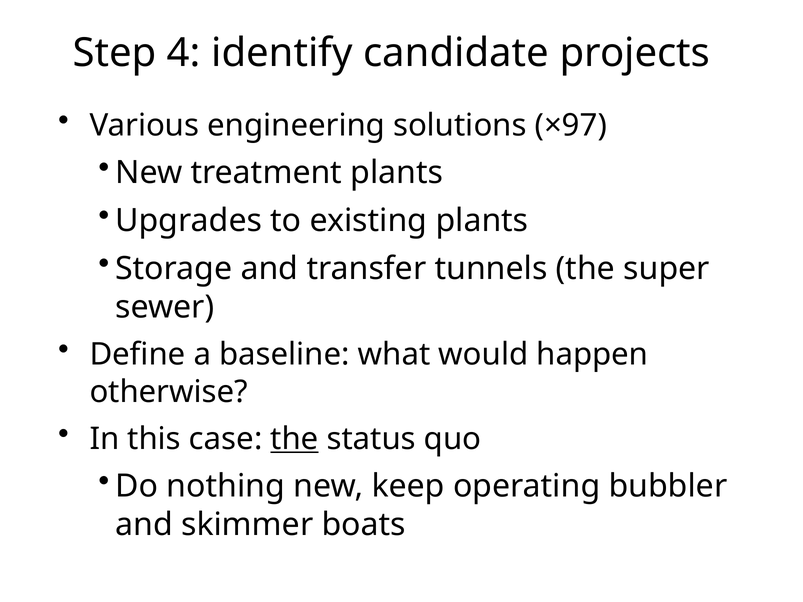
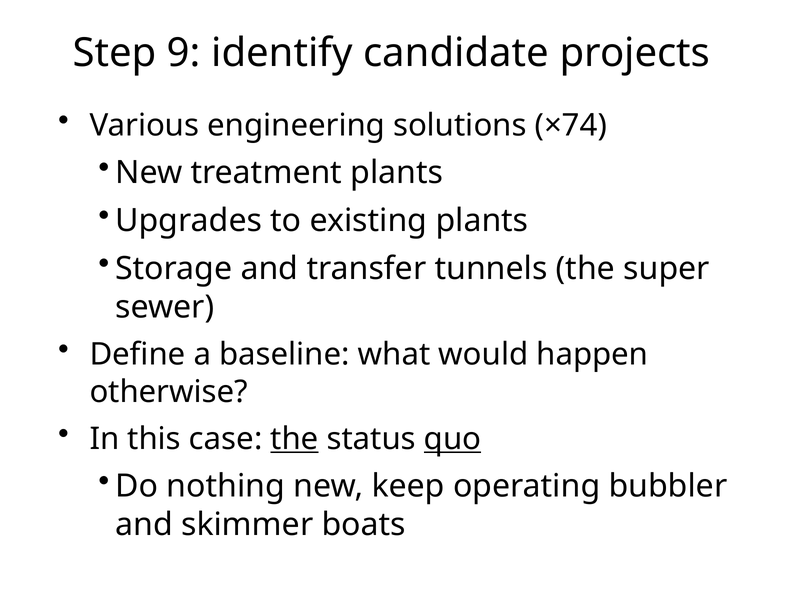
4: 4 -> 9
×97: ×97 -> ×74
quo underline: none -> present
